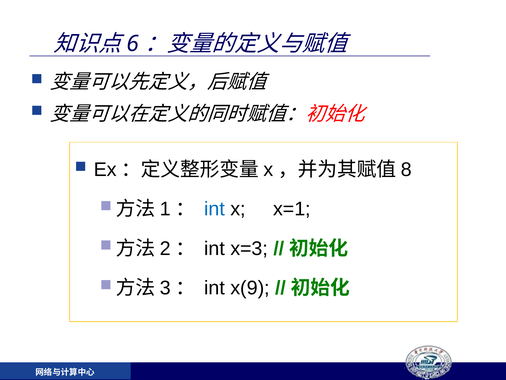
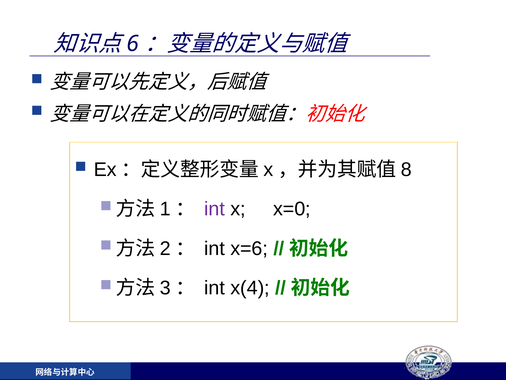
int at (215, 209) colour: blue -> purple
x=1: x=1 -> x=0
x=3: x=3 -> x=6
x(9: x(9 -> x(4
